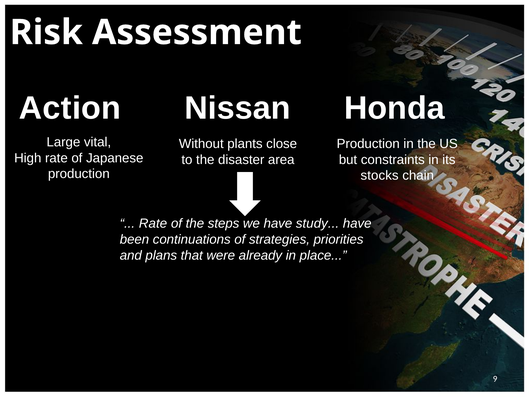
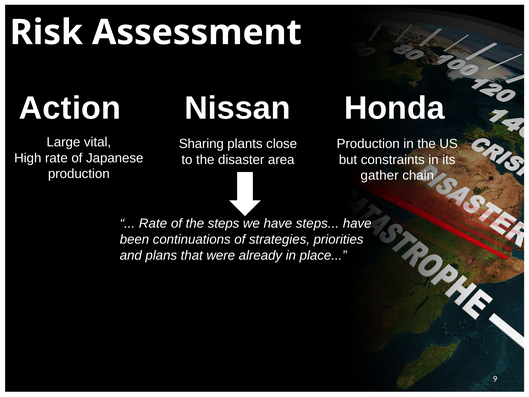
Without: Without -> Sharing
stocks: stocks -> gather
have study: study -> steps
